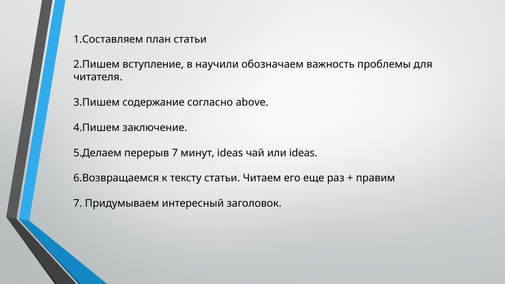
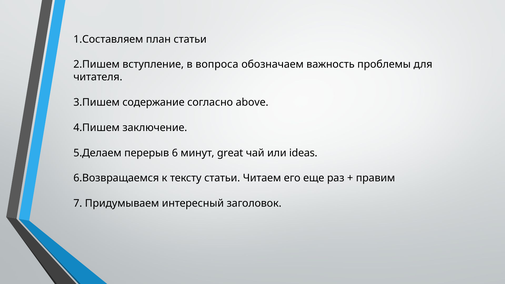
научили: научили -> вопроса
перерыв 7: 7 -> 6
минут ideas: ideas -> great
